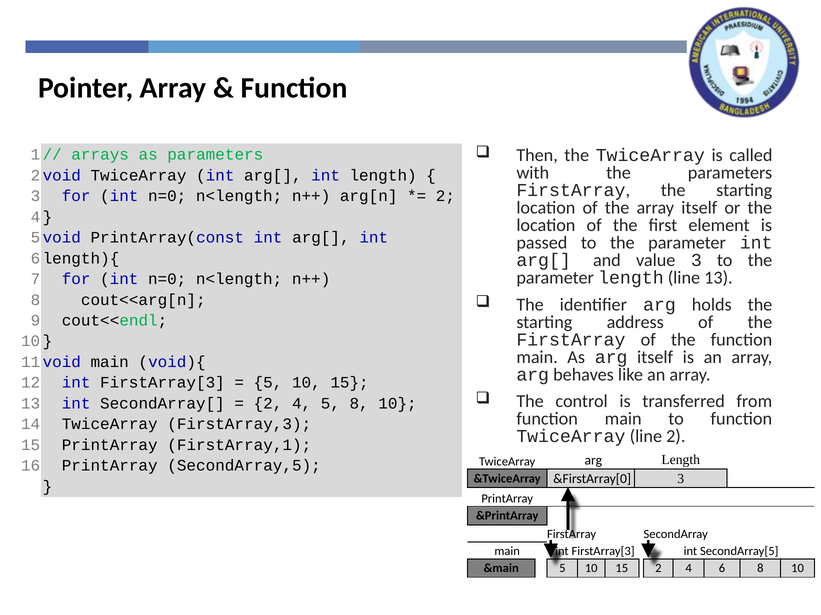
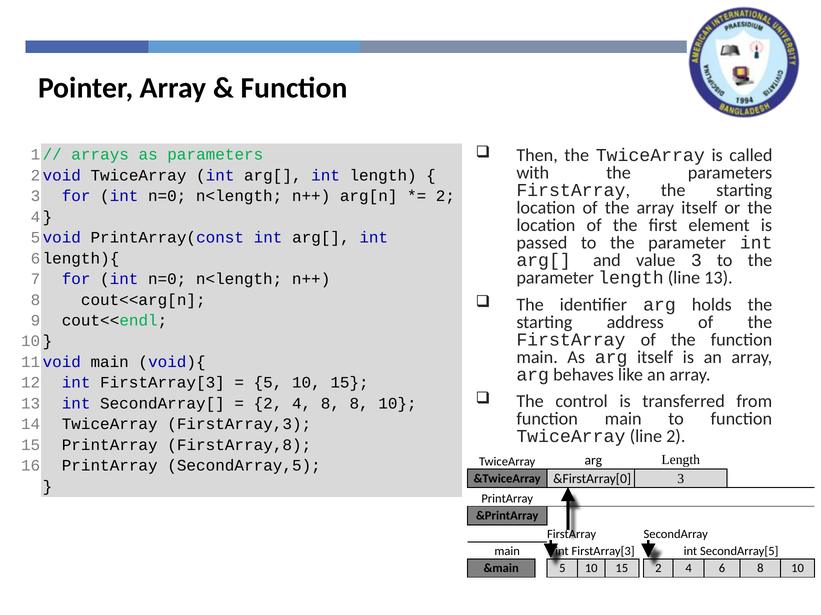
2 4 5: 5 -> 8
FirstArray,1: FirstArray,1 -> FirstArray,8
